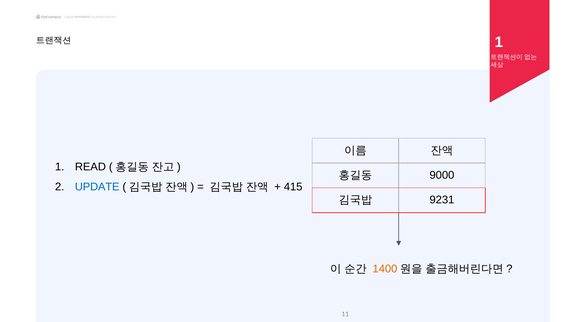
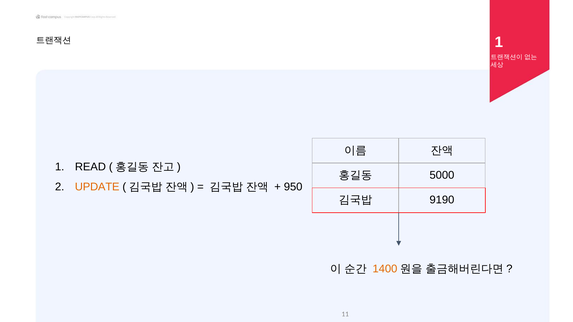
9000: 9000 -> 5000
UPDATE colour: blue -> orange
415: 415 -> 950
9231: 9231 -> 9190
